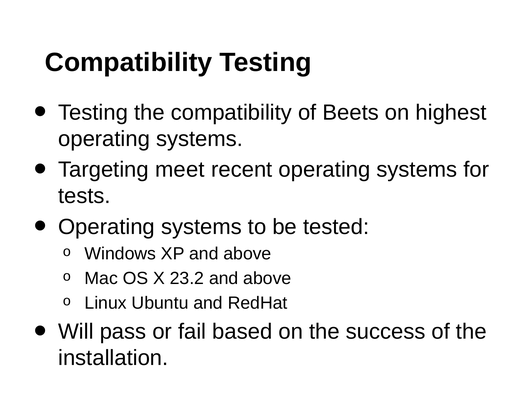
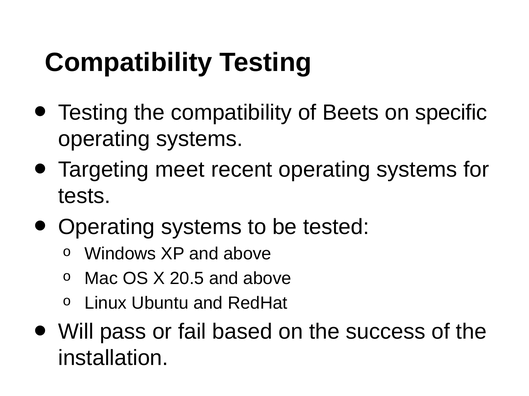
highest: highest -> specific
23.2: 23.2 -> 20.5
